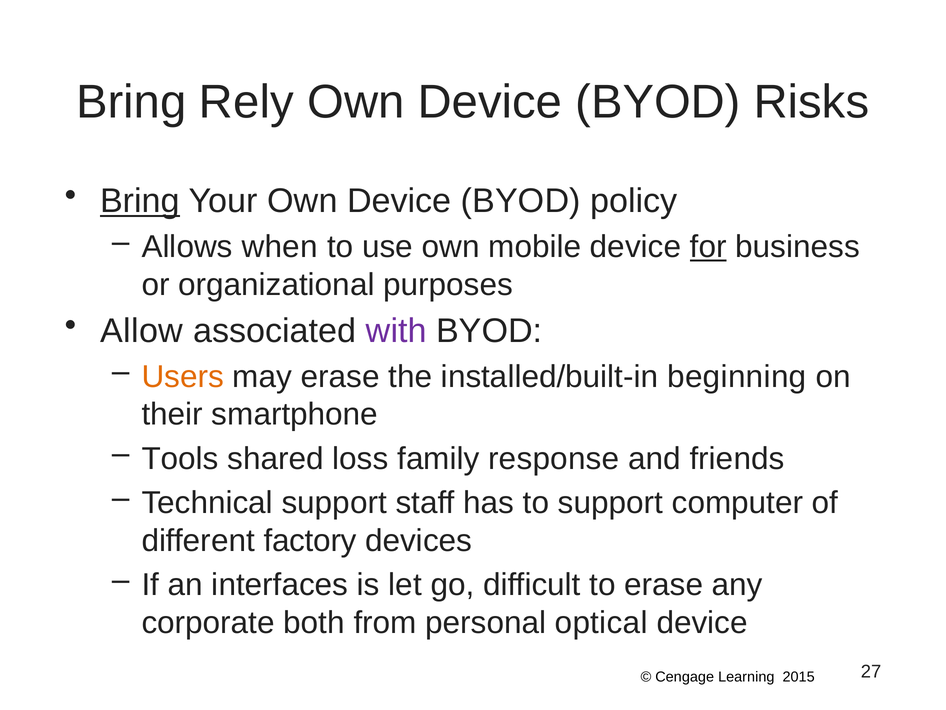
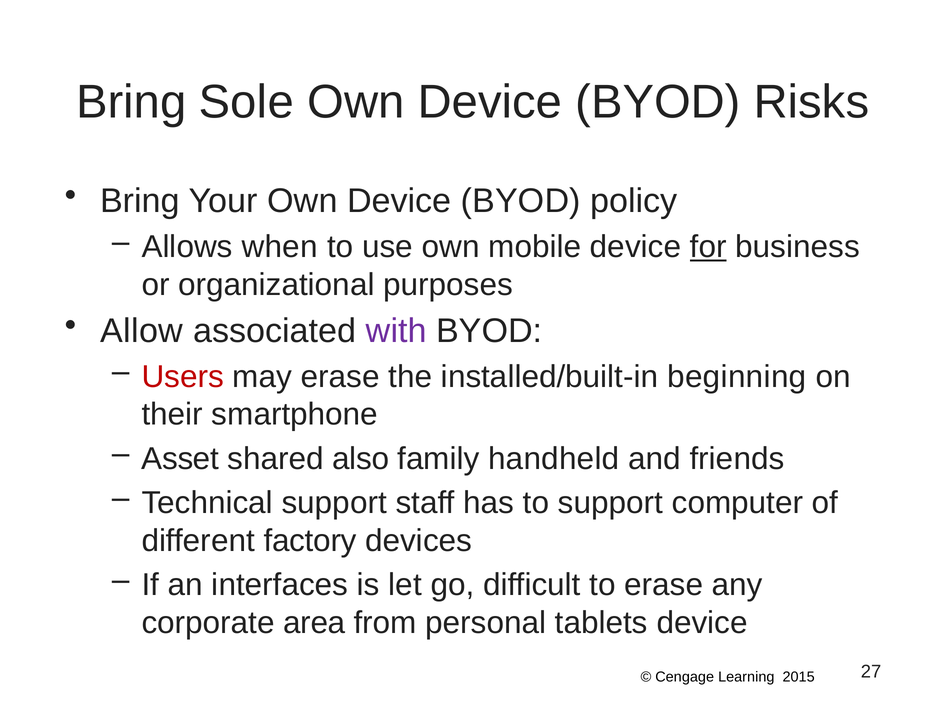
Rely: Rely -> Sole
Bring at (140, 201) underline: present -> none
Users colour: orange -> red
Tools: Tools -> Asset
loss: loss -> also
response: response -> handheld
both: both -> area
optical: optical -> tablets
